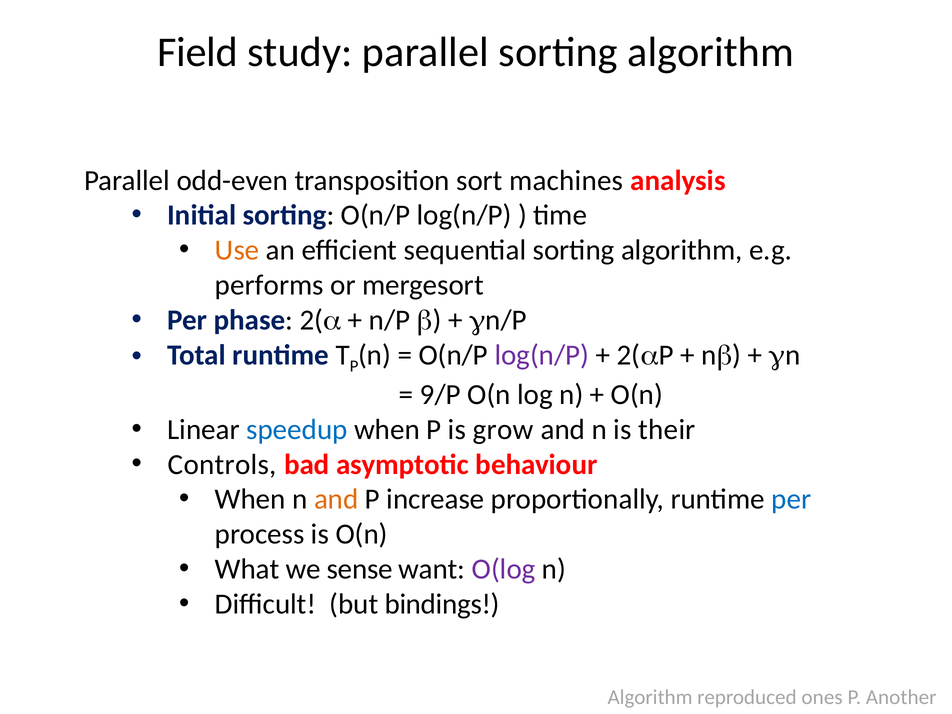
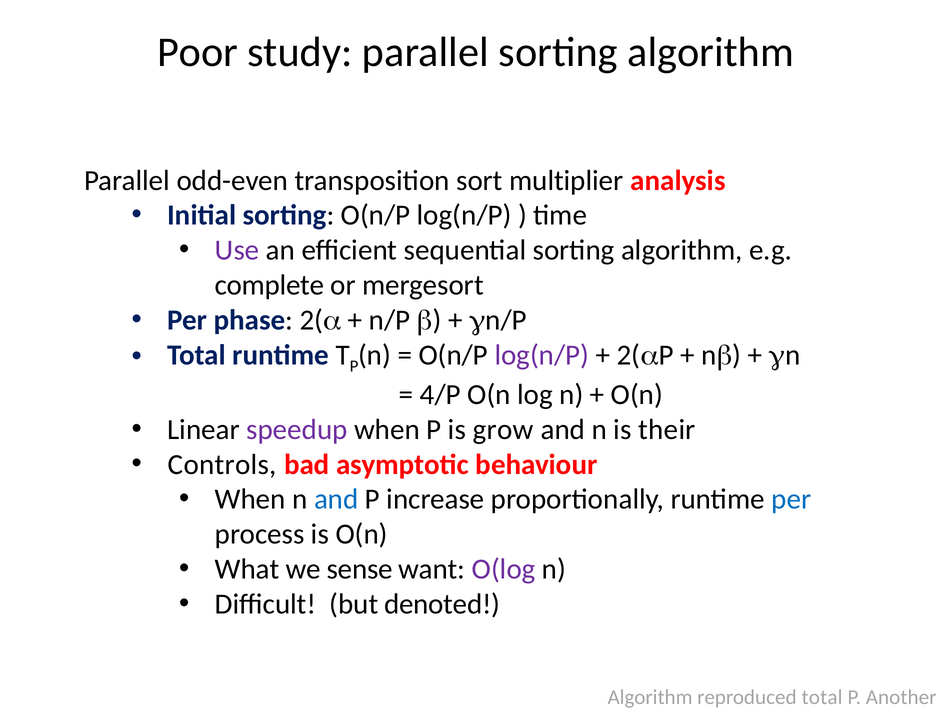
Field: Field -> Poor
machines: machines -> multiplier
Use colour: orange -> purple
performs: performs -> complete
9/P: 9/P -> 4/P
speedup colour: blue -> purple
and at (336, 499) colour: orange -> blue
bindings: bindings -> denoted
reproduced ones: ones -> total
